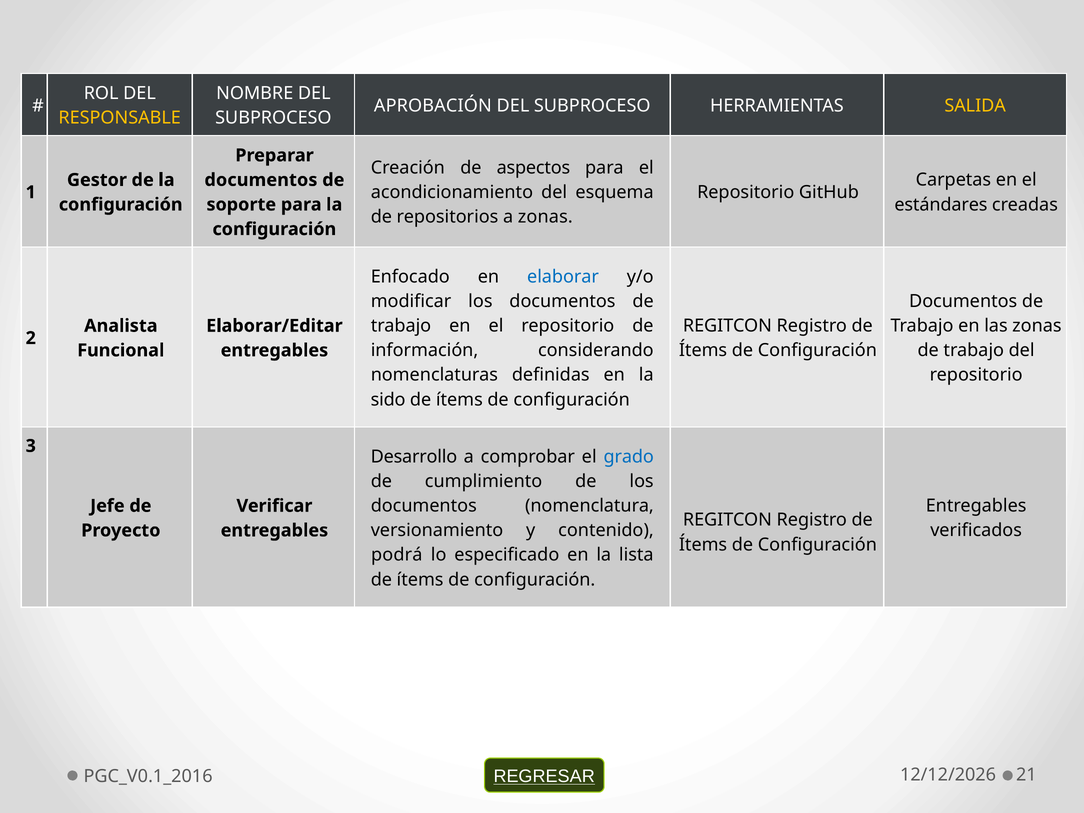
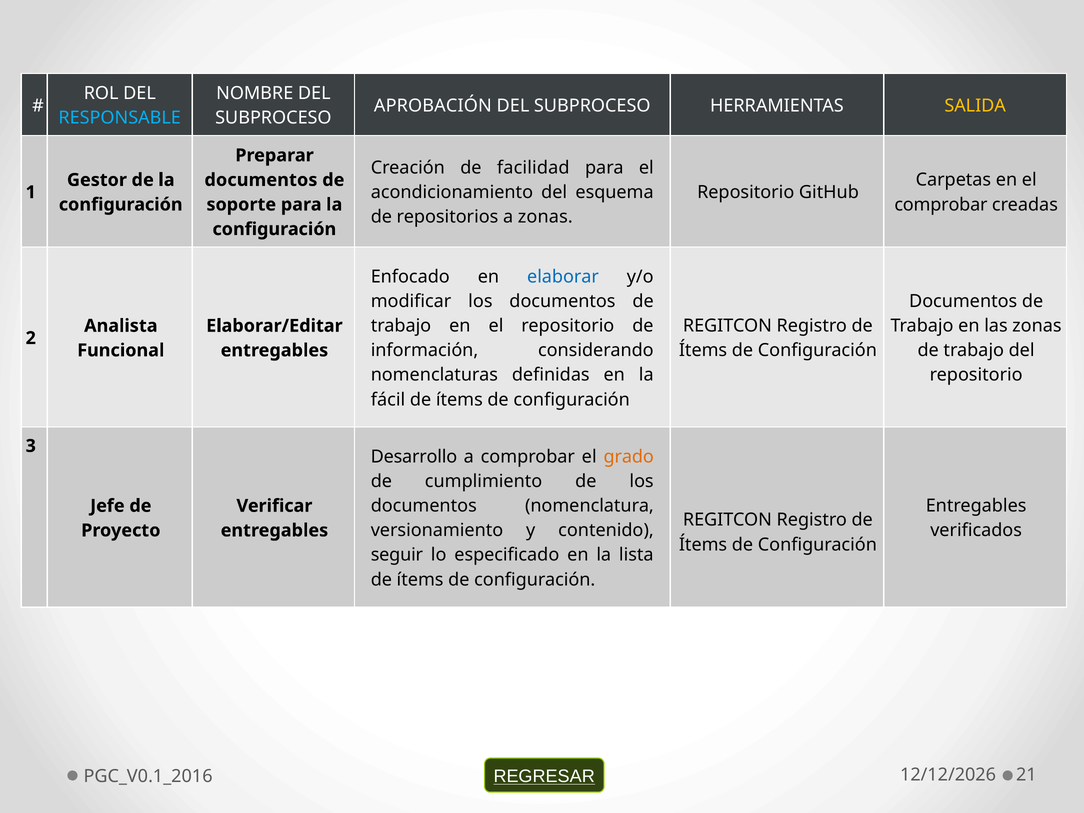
RESPONSABLE colour: yellow -> light blue
aspectos: aspectos -> facilidad
estándares at (941, 205): estándares -> comprobar
sido: sido -> fácil
grado colour: blue -> orange
podrá: podrá -> seguir
